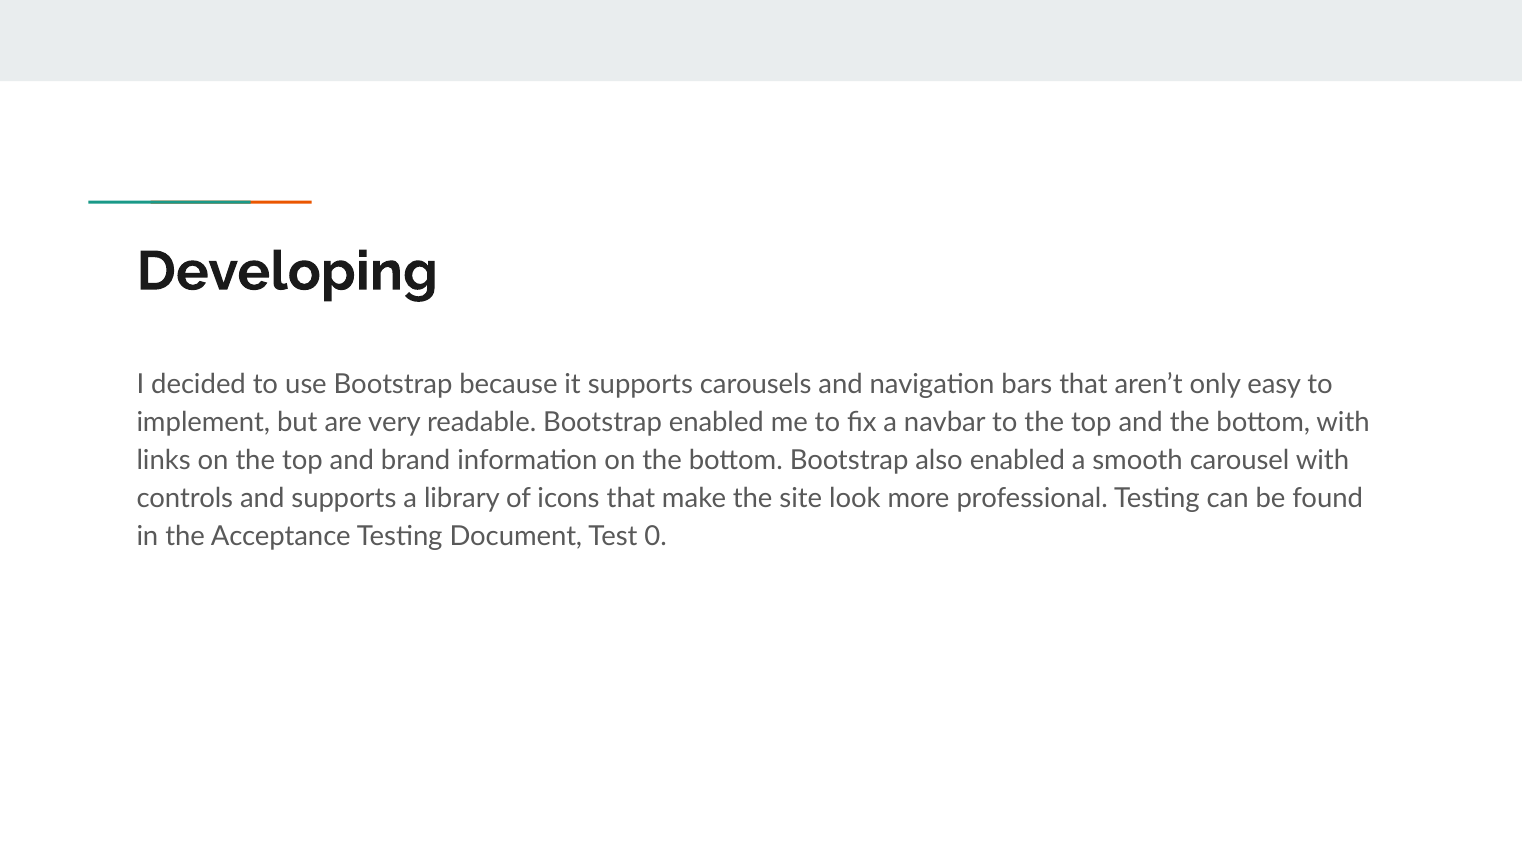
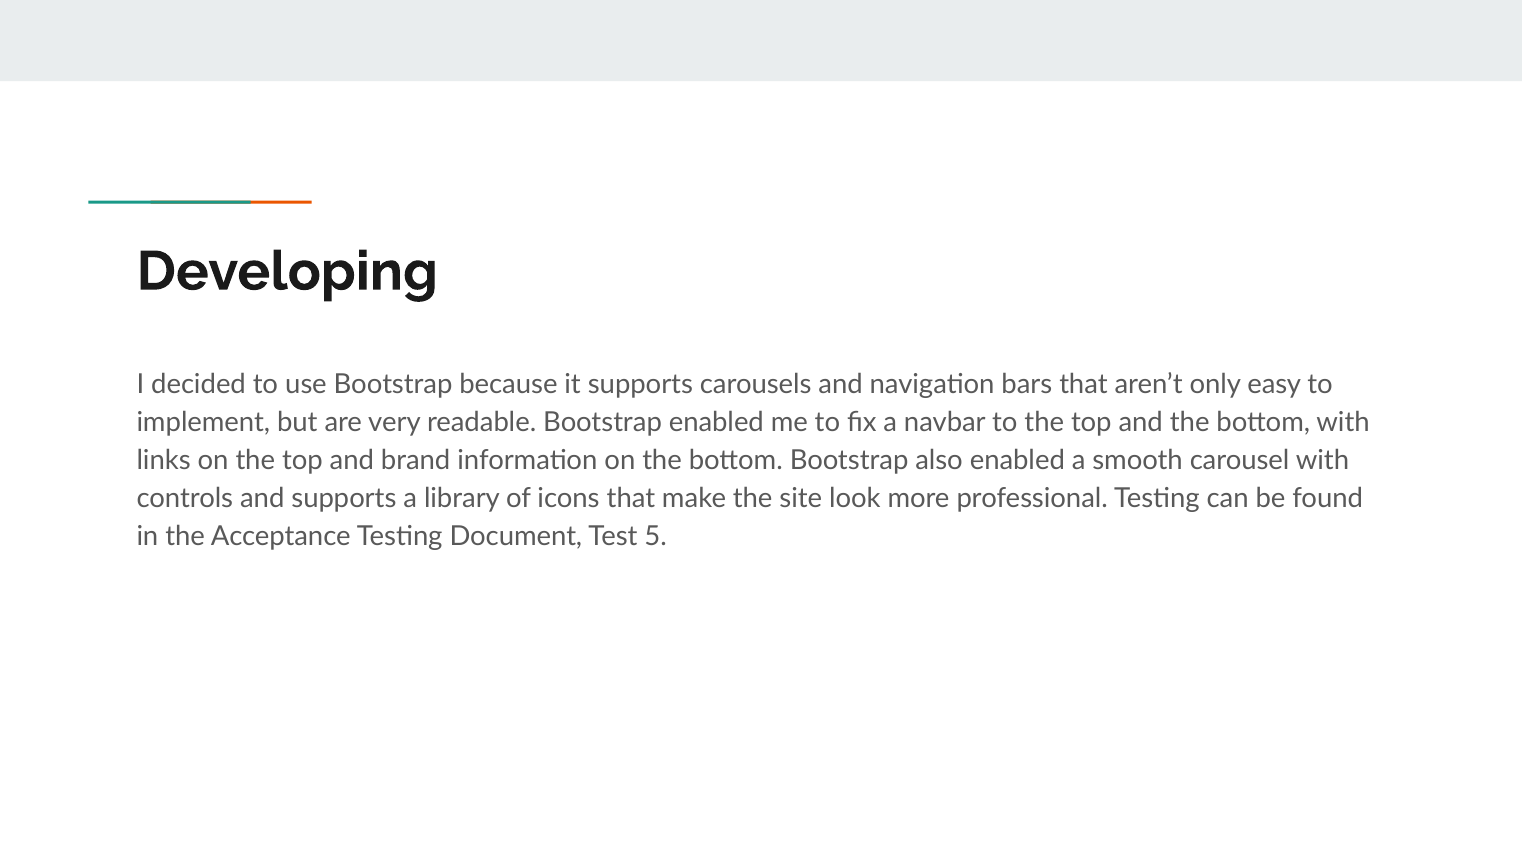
0: 0 -> 5
